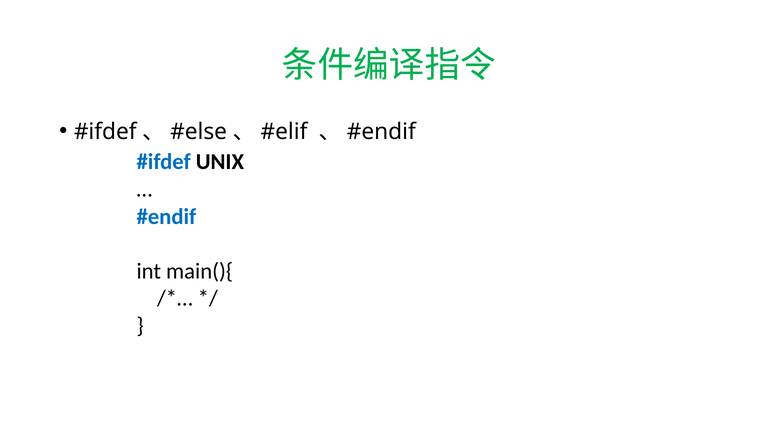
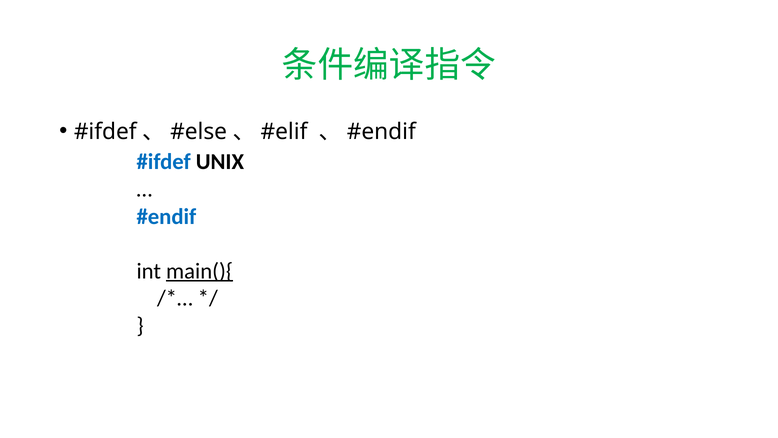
main(){ underline: none -> present
